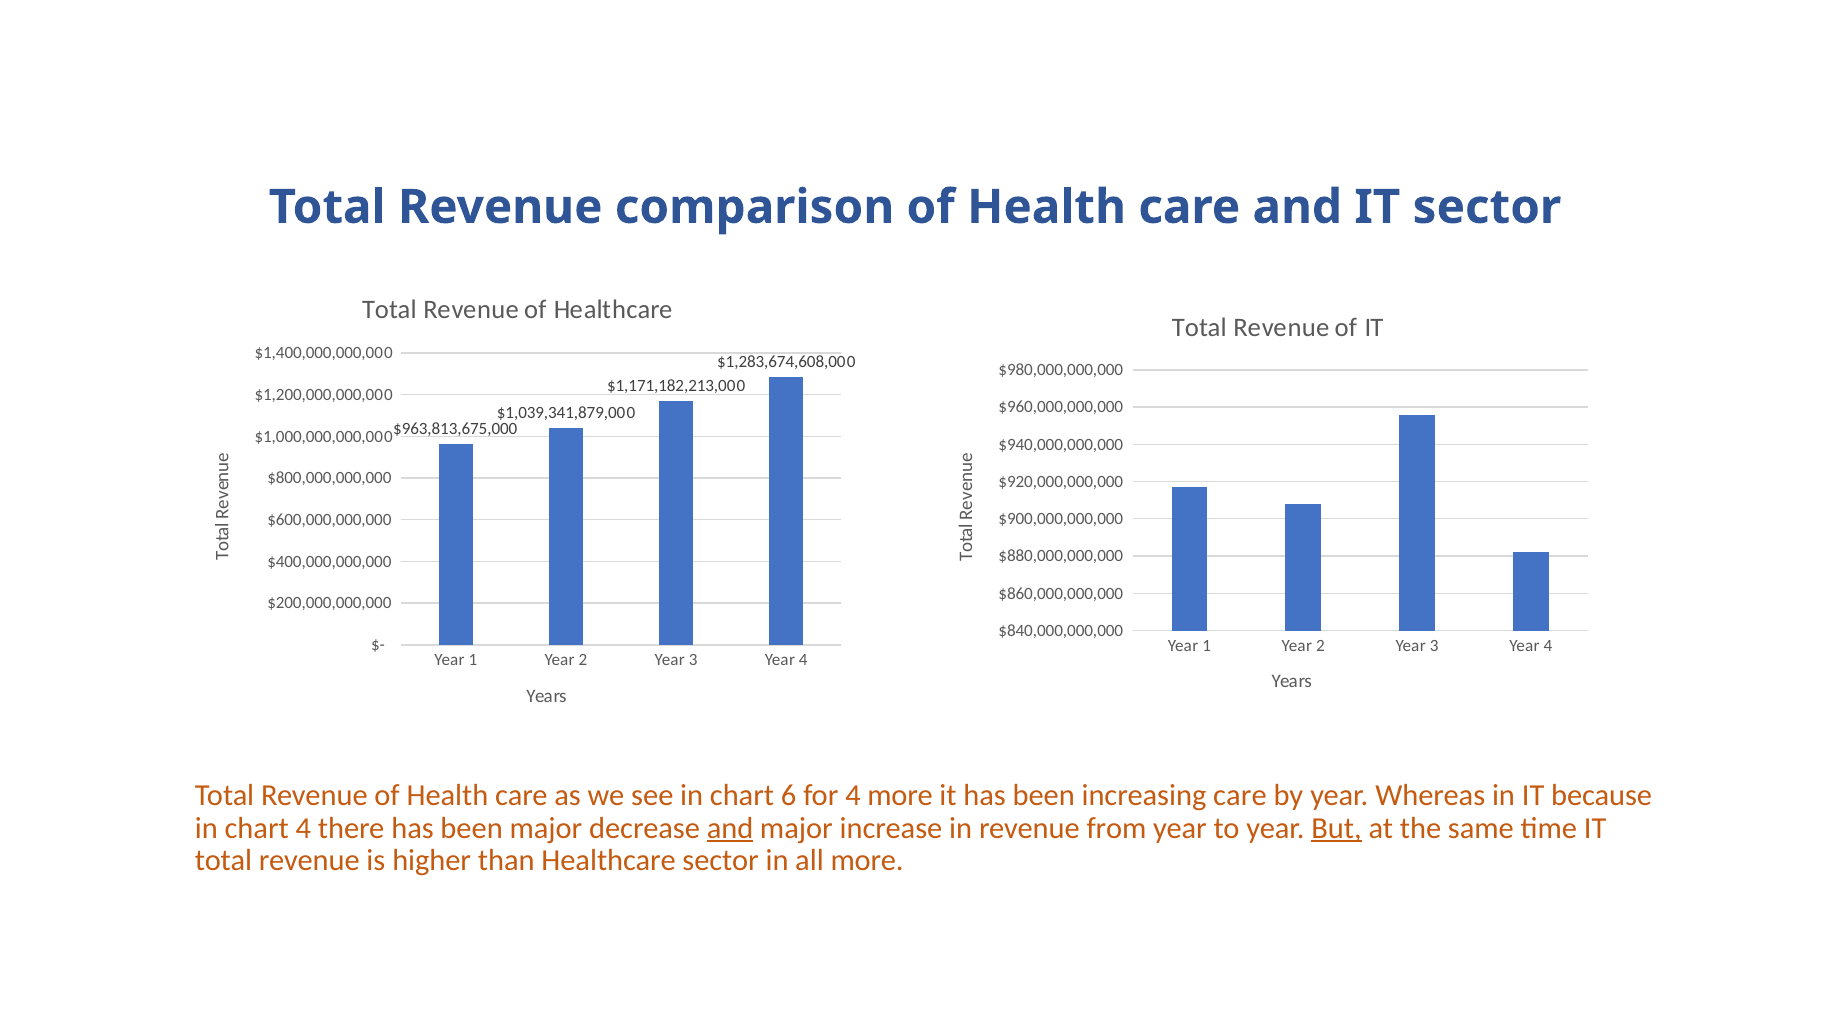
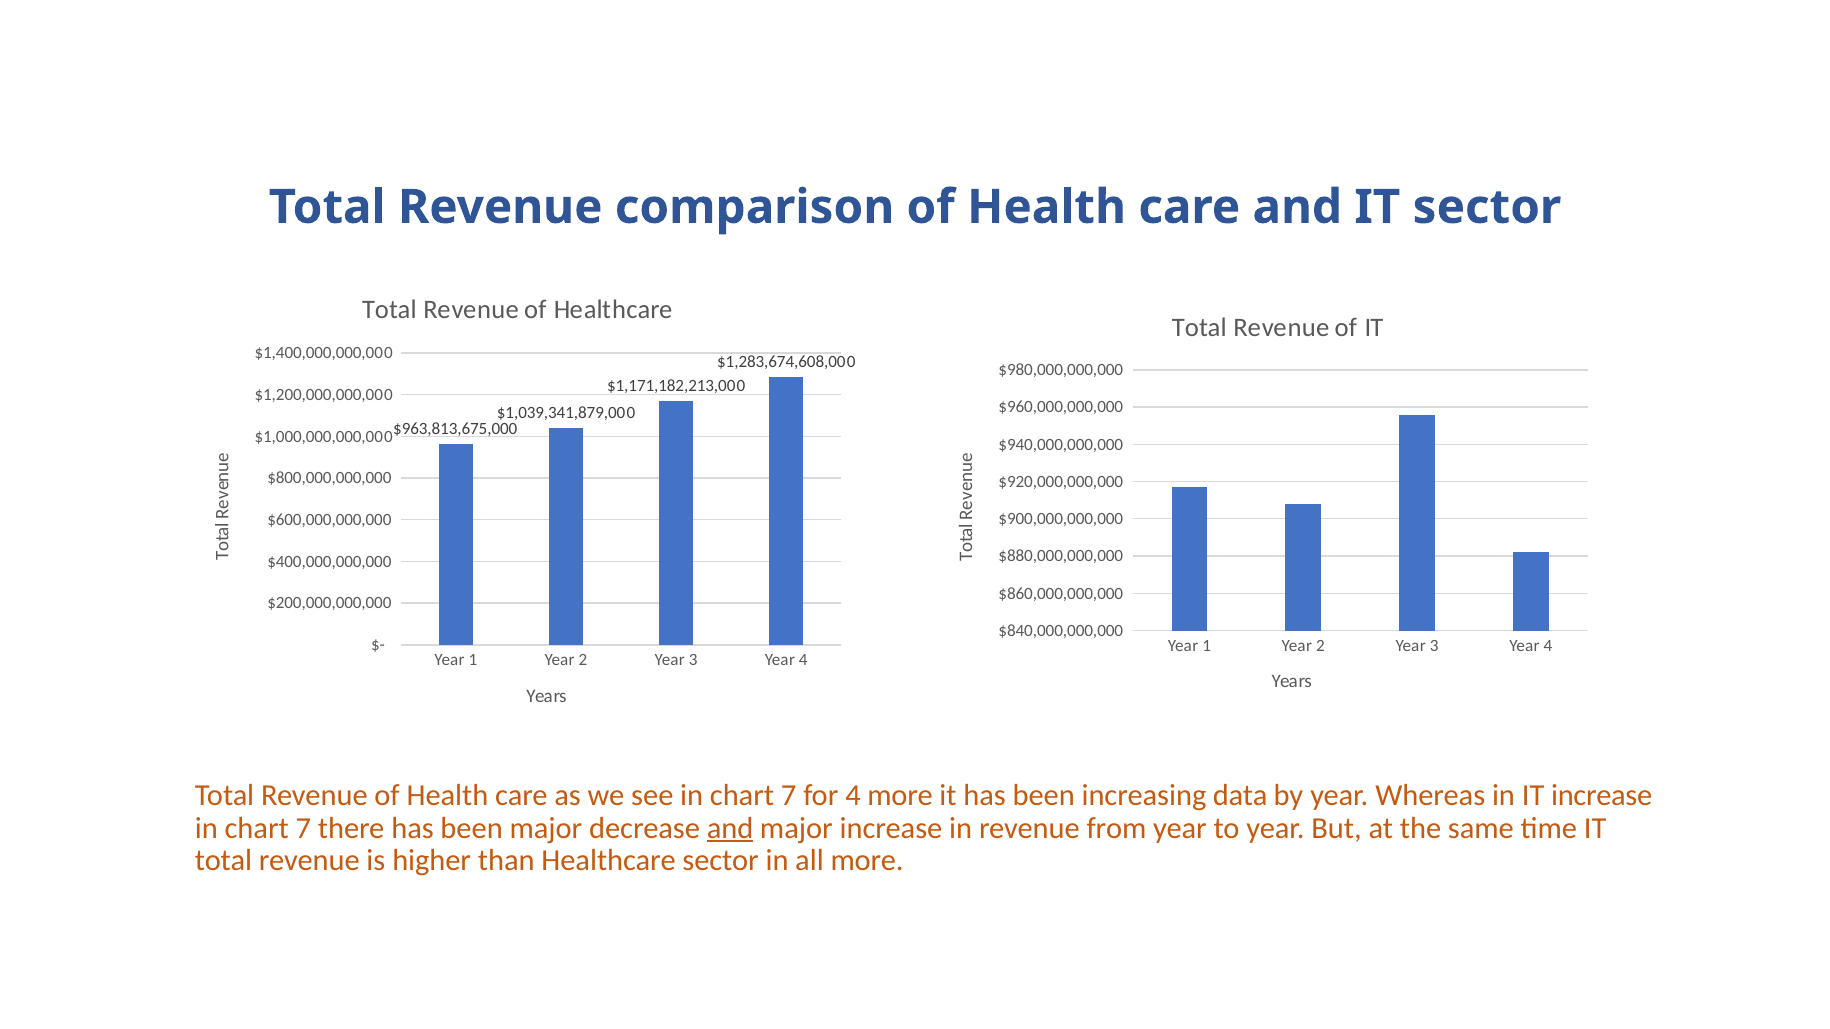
see in chart 6: 6 -> 7
increasing care: care -> data
IT because: because -> increase
4 at (303, 828): 4 -> 7
But underline: present -> none
